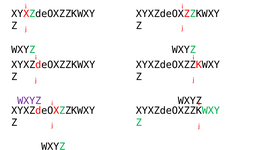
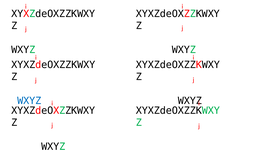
WXYZ at (29, 100) colour: purple -> blue
